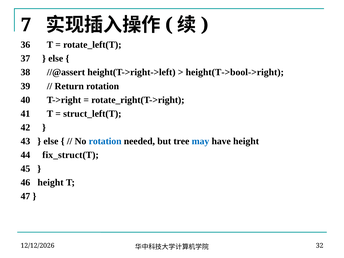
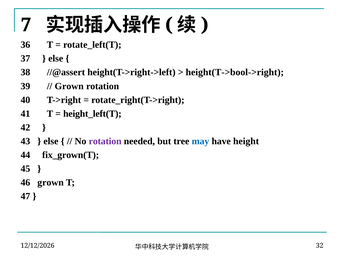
Return at (69, 86): Return -> Grown
struct_left(T: struct_left(T -> height_left(T
rotation at (105, 141) colour: blue -> purple
fix_struct(T: fix_struct(T -> fix_grown(T
46 height: height -> grown
